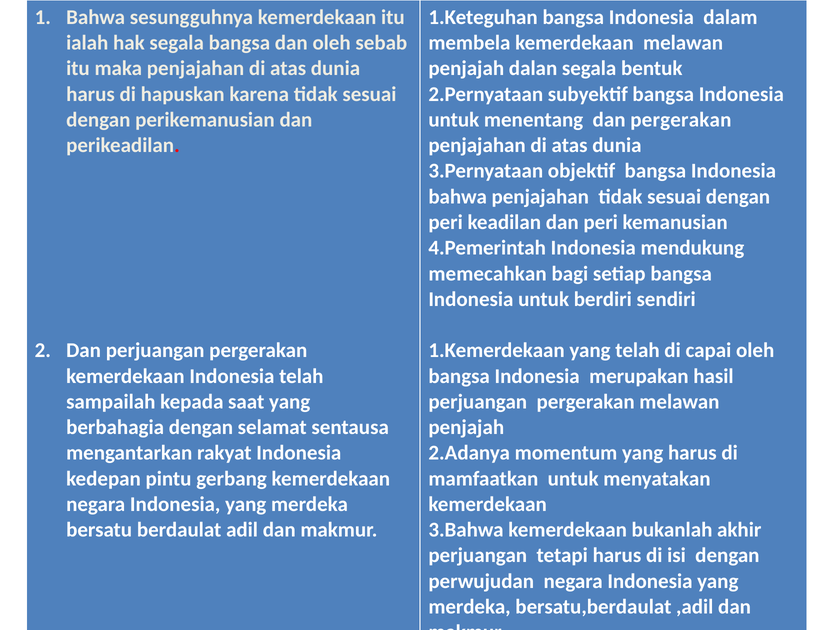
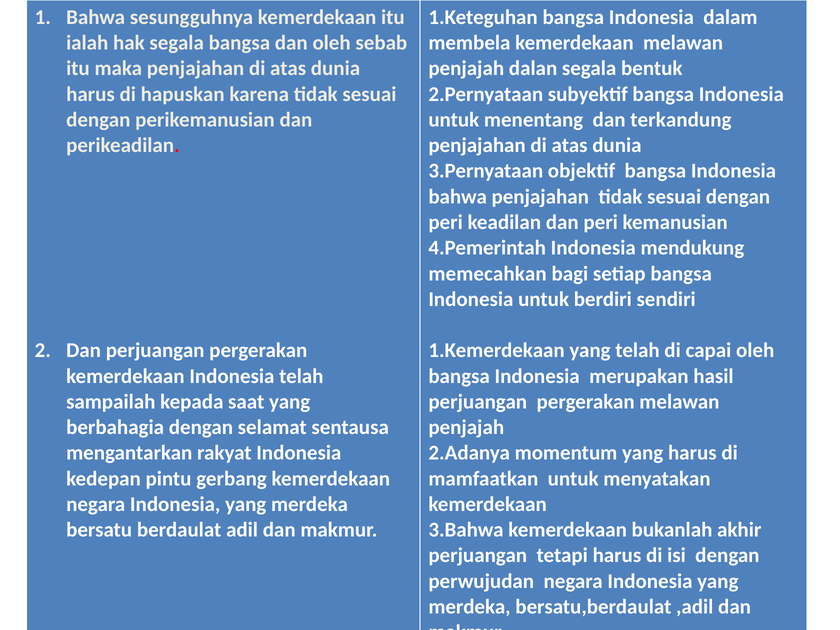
dan pergerakan: pergerakan -> terkandung
